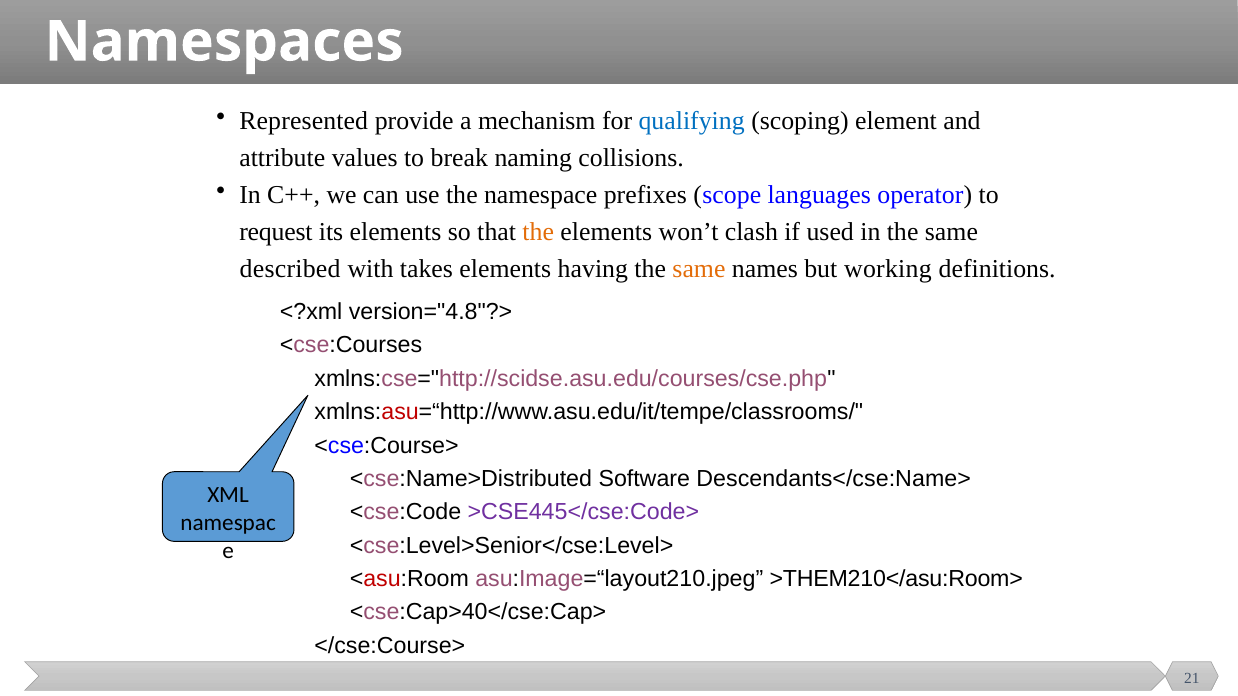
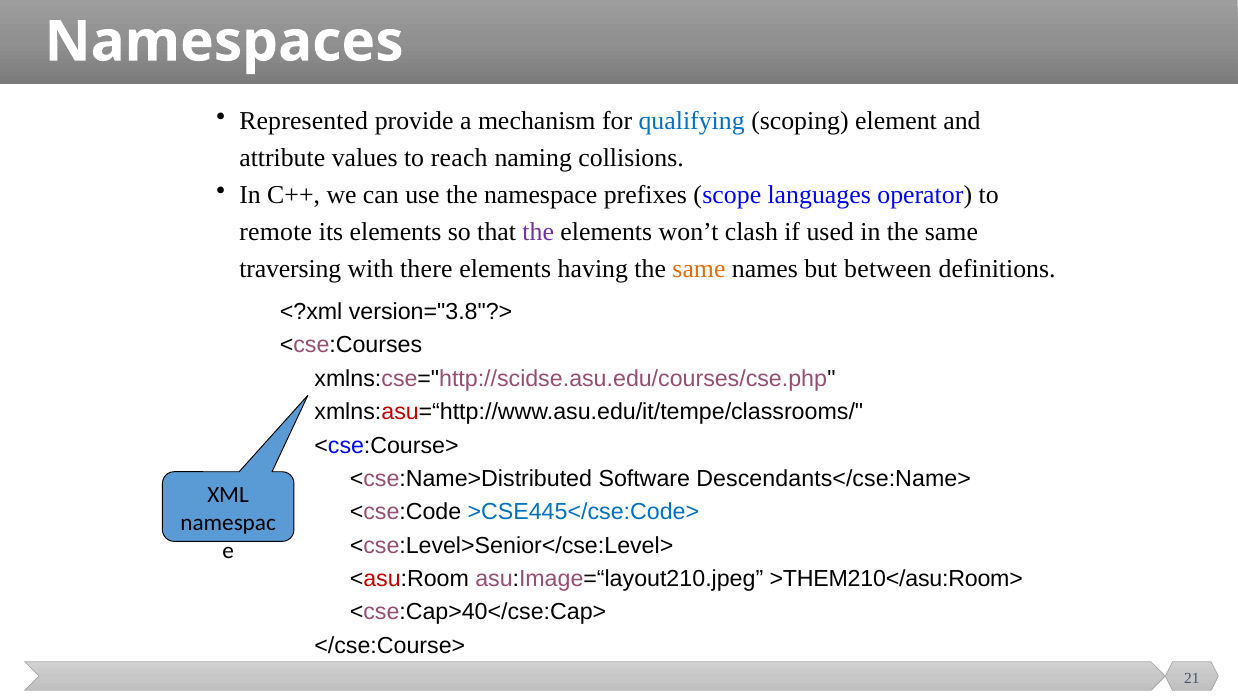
break: break -> reach
request: request -> remote
the at (538, 232) colour: orange -> purple
described: described -> traversing
takes: takes -> there
working: working -> between
version="4.8"?>: version="4.8"?> -> version="3.8"?>
>CSE445</cse:Code> colour: purple -> blue
